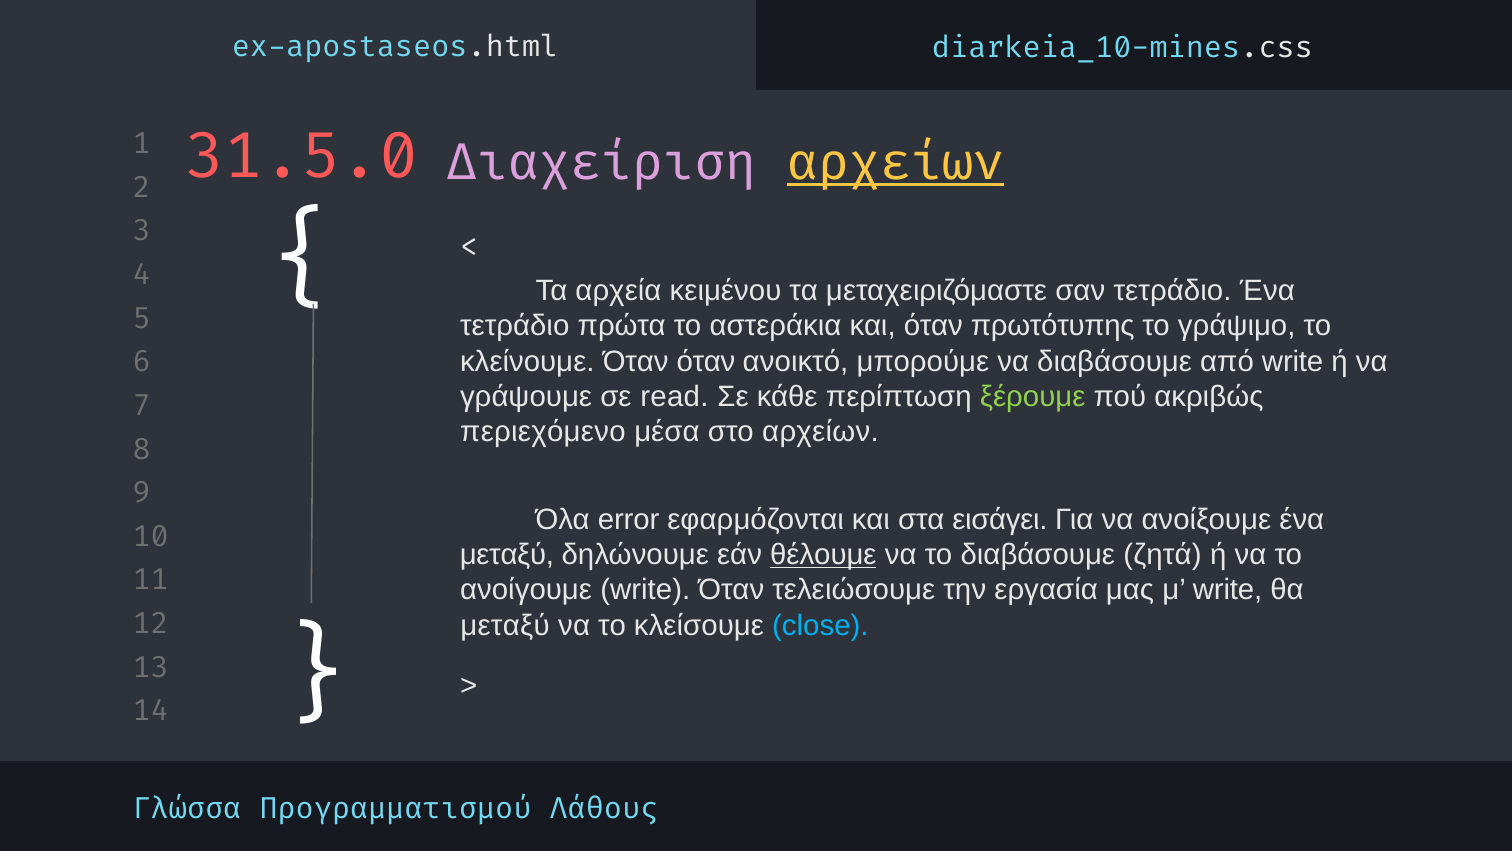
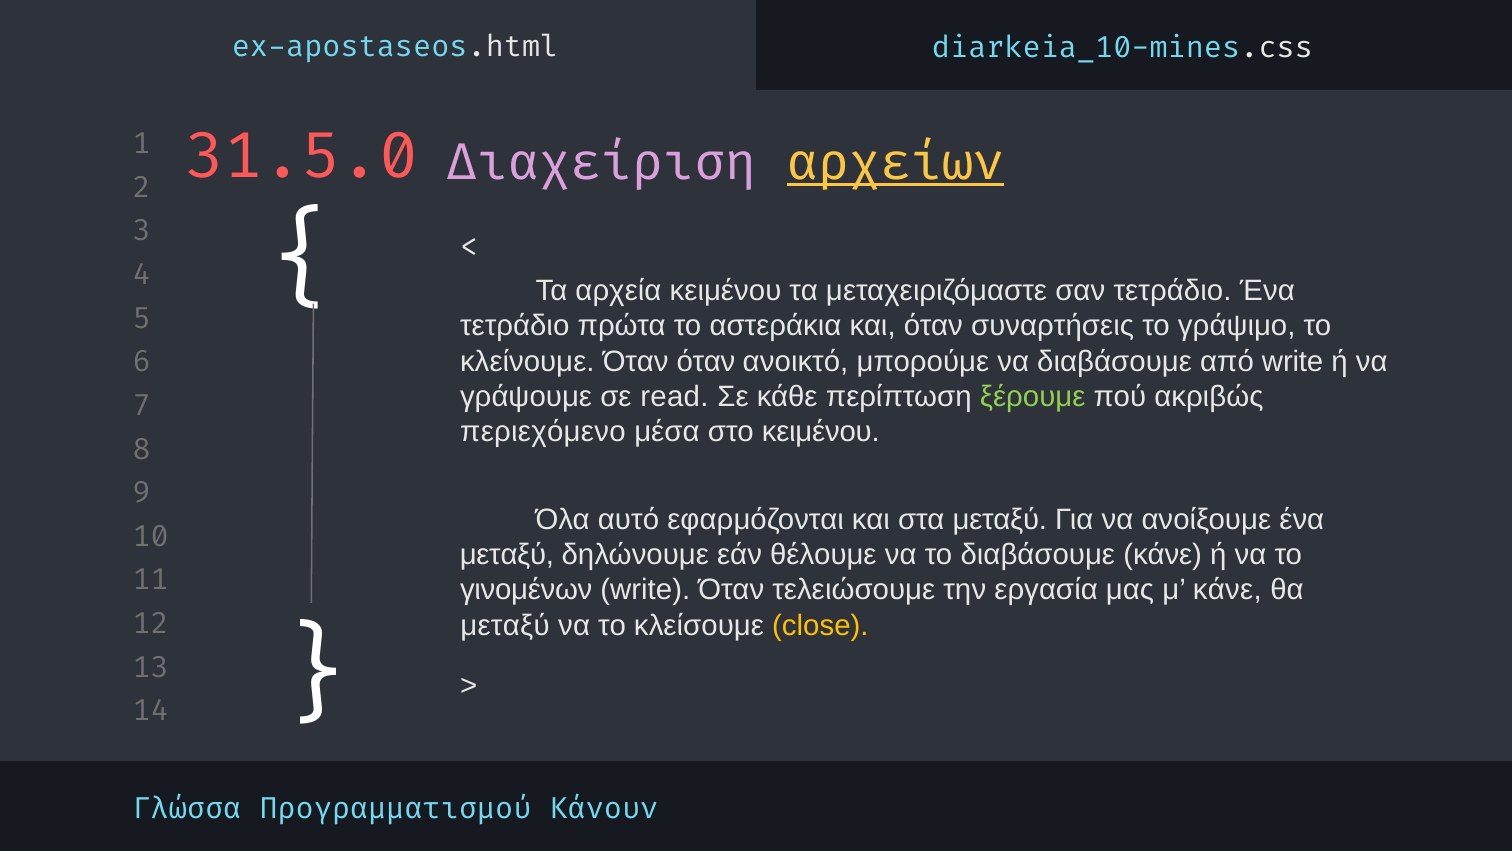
πρωτότυπης: πρωτότυπης -> συναρτήσεις
στο αρχείων: αρχείων -> κειμένου
error: error -> αυτό
στα εισάγει: εισάγει -> μεταξύ
θέλουμε underline: present -> none
διαβάσουμε ζητά: ζητά -> κάνε
ανοίγουμε: ανοίγουμε -> γινομένων
μ write: write -> κάνε
close colour: light blue -> yellow
Λάθους: Λάθους -> Κάνουν
